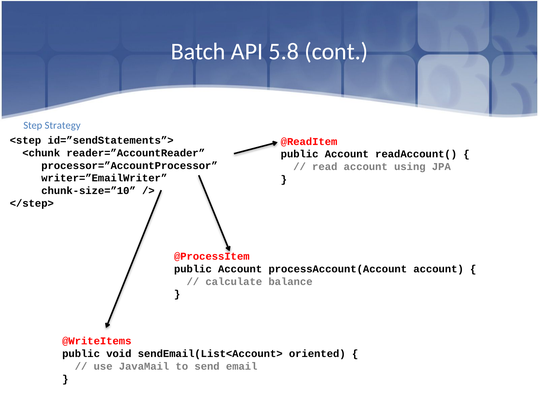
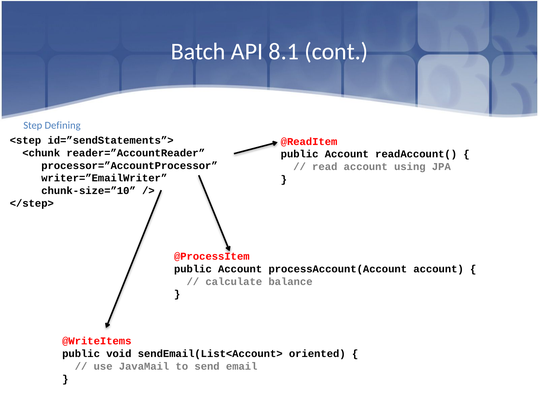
5.8: 5.8 -> 8.1
Strategy: Strategy -> Defining
